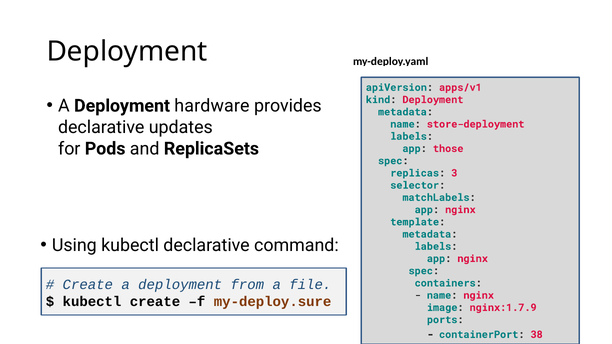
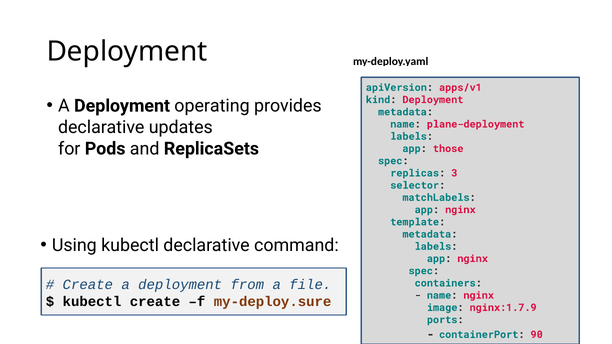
hardware: hardware -> operating
store-deployment: store-deployment -> plane-deployment
38: 38 -> 90
